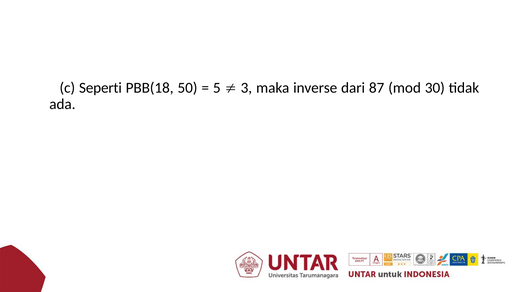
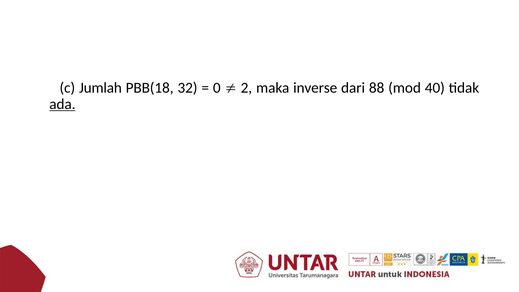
Seperti: Seperti -> Jumlah
50: 50 -> 32
5: 5 -> 0
3: 3 -> 2
87: 87 -> 88
30: 30 -> 40
ada underline: none -> present
